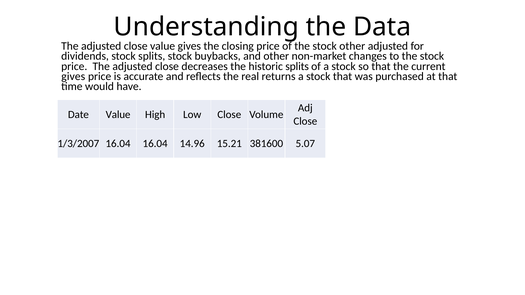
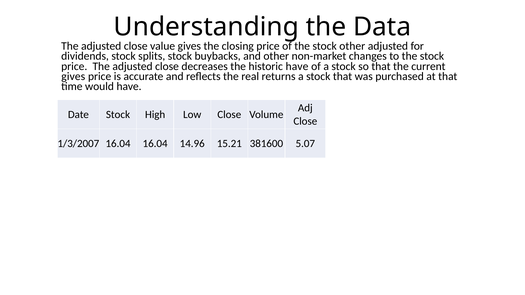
historic splits: splits -> have
Date Value: Value -> Stock
